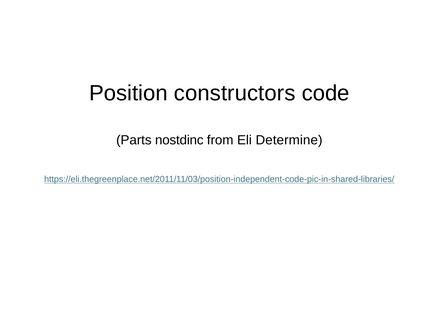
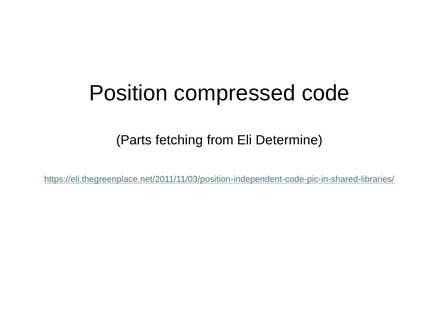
constructors: constructors -> compressed
nostdinc: nostdinc -> fetching
